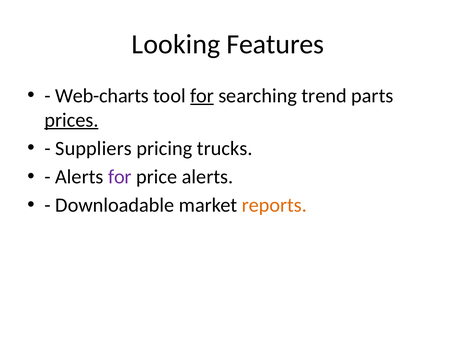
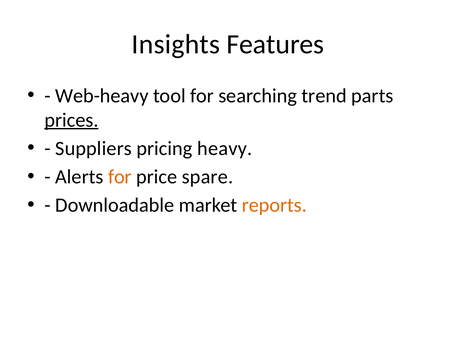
Looking: Looking -> Insights
Web-charts: Web-charts -> Web-heavy
for at (202, 96) underline: present -> none
trucks: trucks -> heavy
for at (120, 177) colour: purple -> orange
price alerts: alerts -> spare
